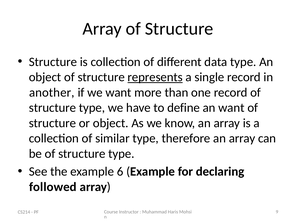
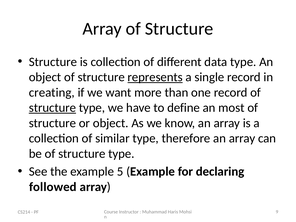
another: another -> creating
structure at (52, 108) underline: none -> present
an want: want -> most
6: 6 -> 5
